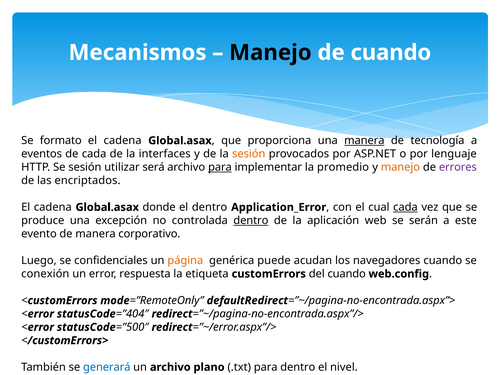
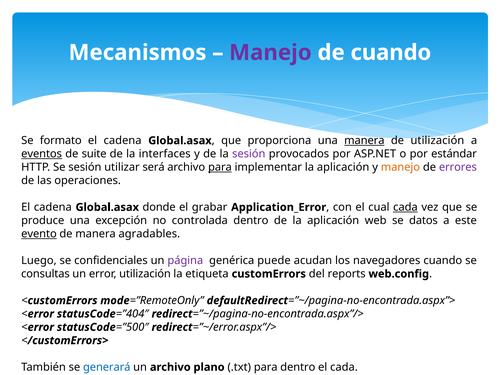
Manejo at (270, 53) colour: black -> purple
de tecnología: tecnología -> utilización
eventos underline: none -> present
de cada: cada -> suite
sesión at (249, 154) colour: orange -> purple
lenguaje: lenguaje -> estándar
implementar la promedio: promedio -> aplicación
encriptados: encriptados -> operaciones
el dentro: dentro -> grabar
dentro at (251, 221) underline: present -> none
serán: serán -> datos
evento underline: none -> present
corporativo: corporativo -> agradables
página colour: orange -> purple
conexión: conexión -> consultas
error respuesta: respuesta -> utilización
del cuando: cuando -> reports
el nivel: nivel -> cada
